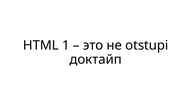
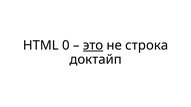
1: 1 -> 0
это underline: none -> present
otstupi: otstupi -> строка
